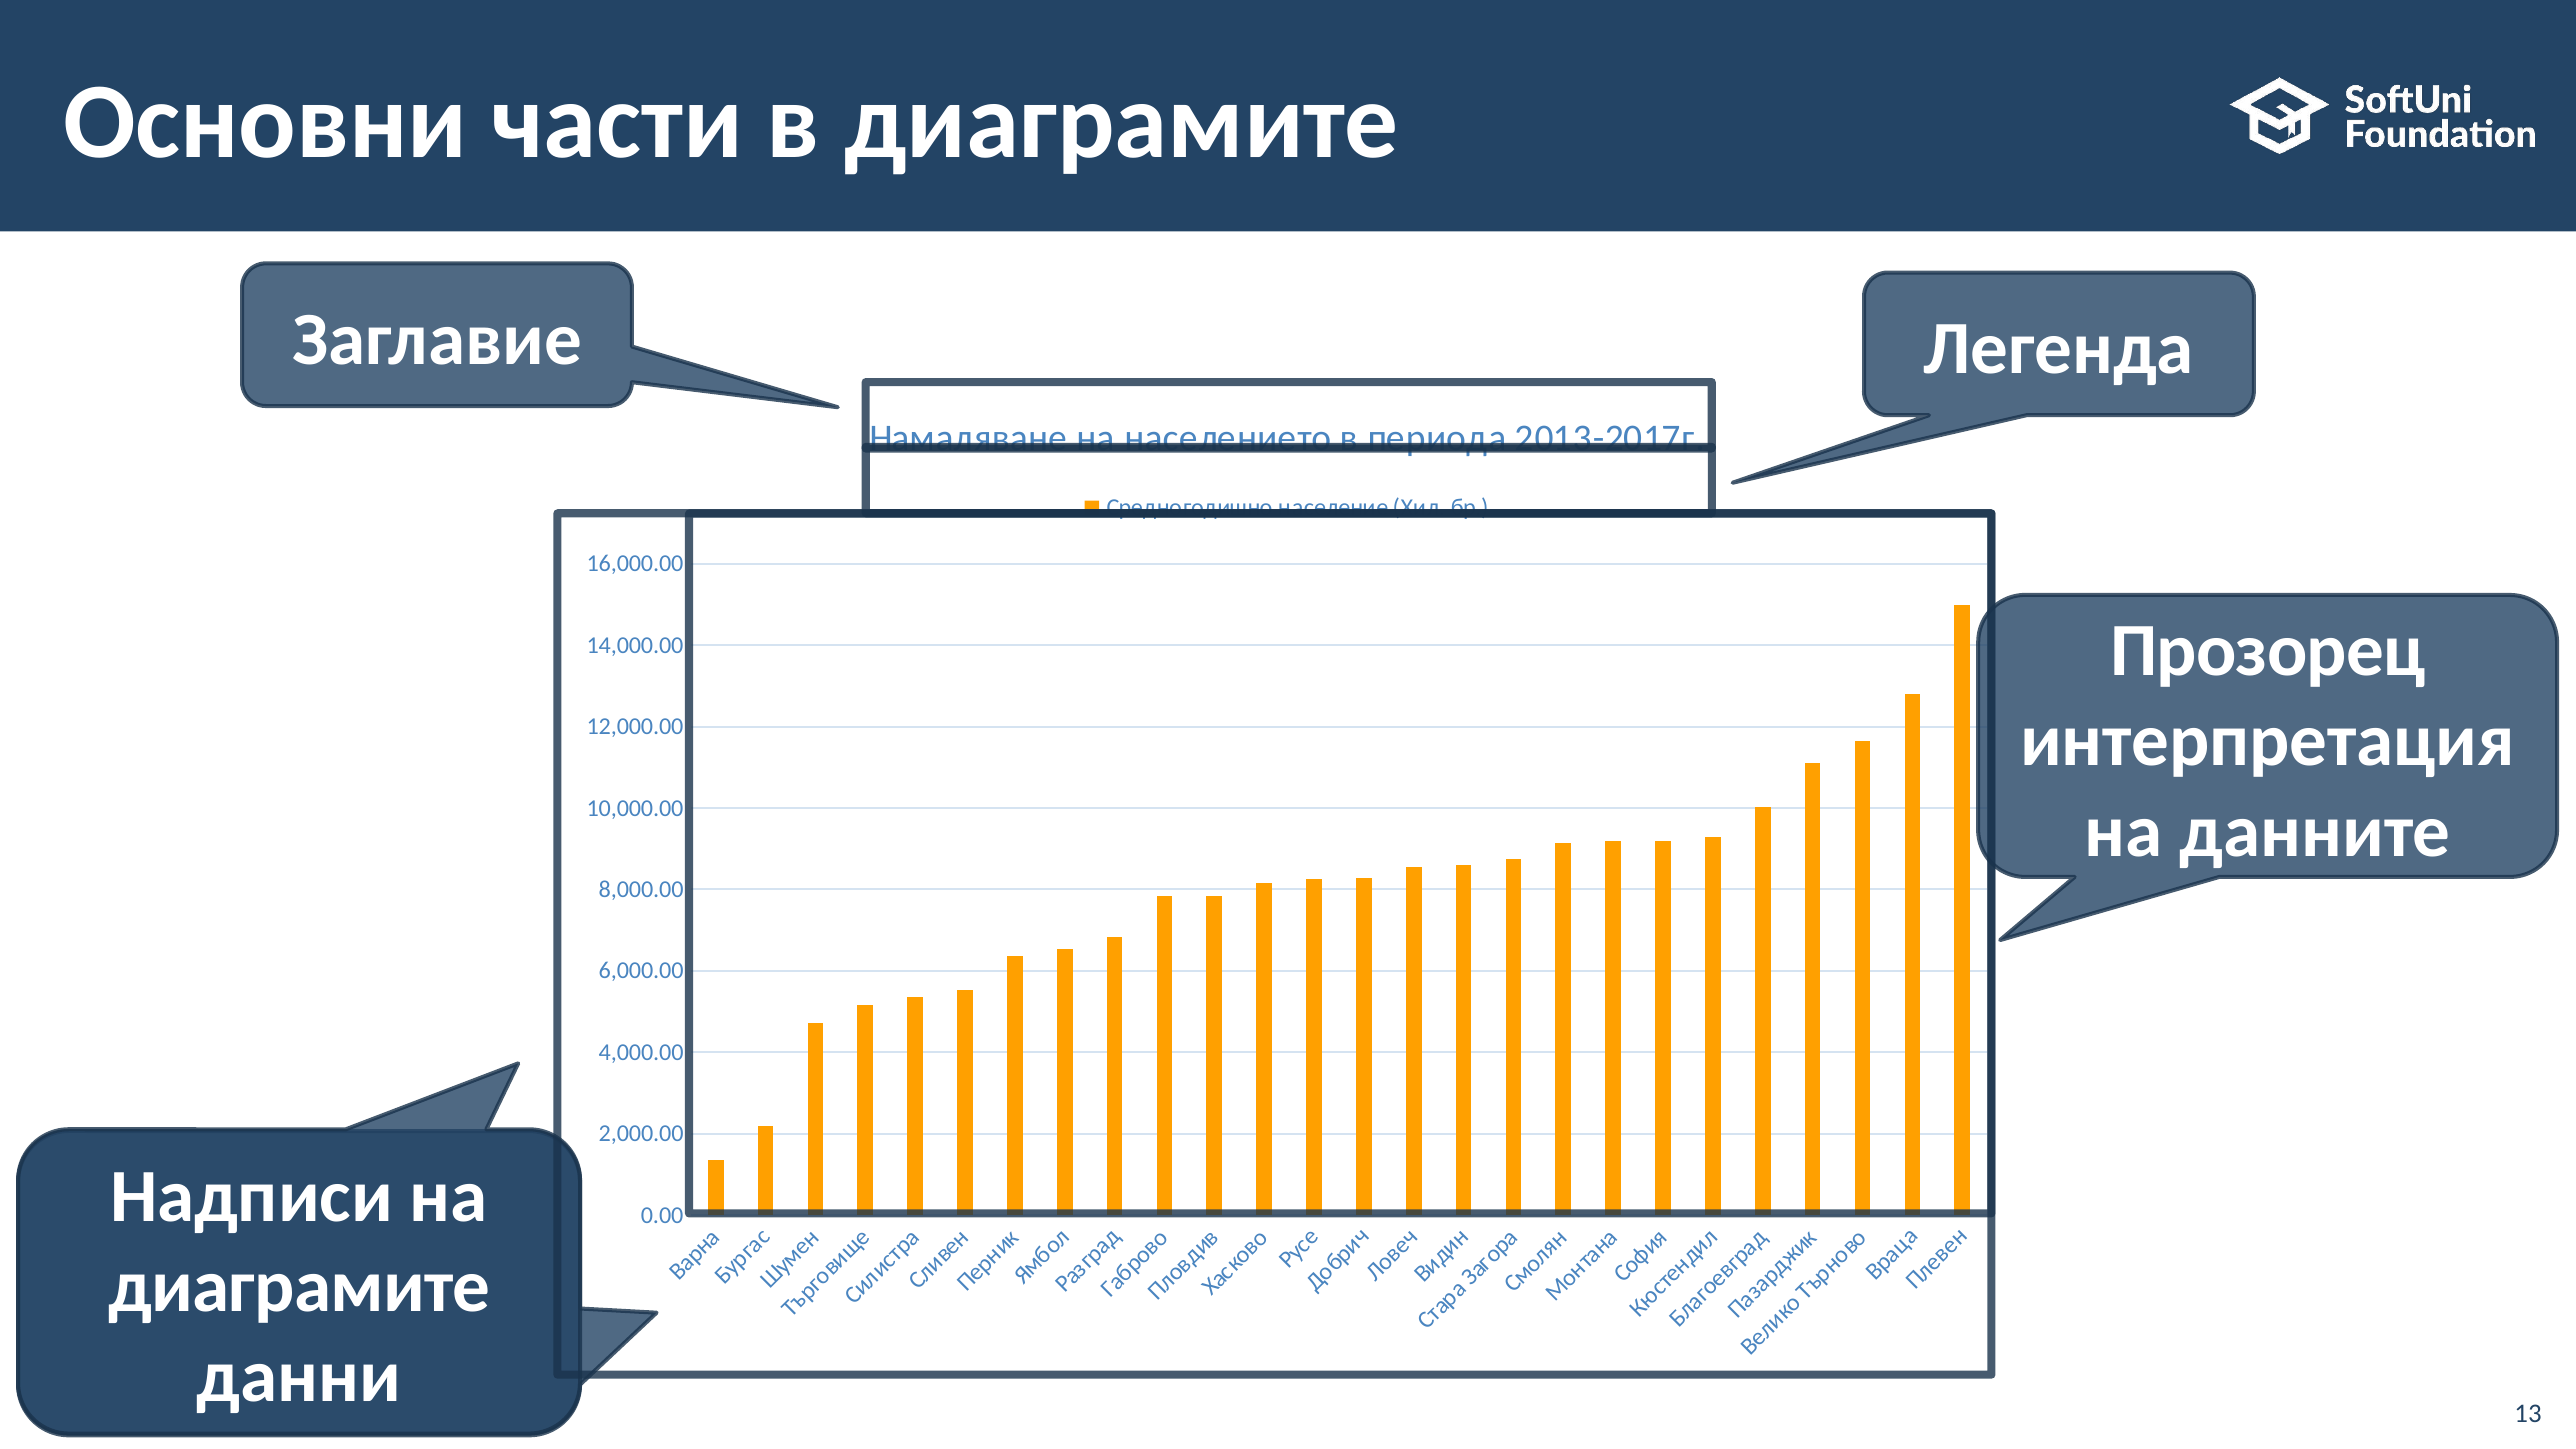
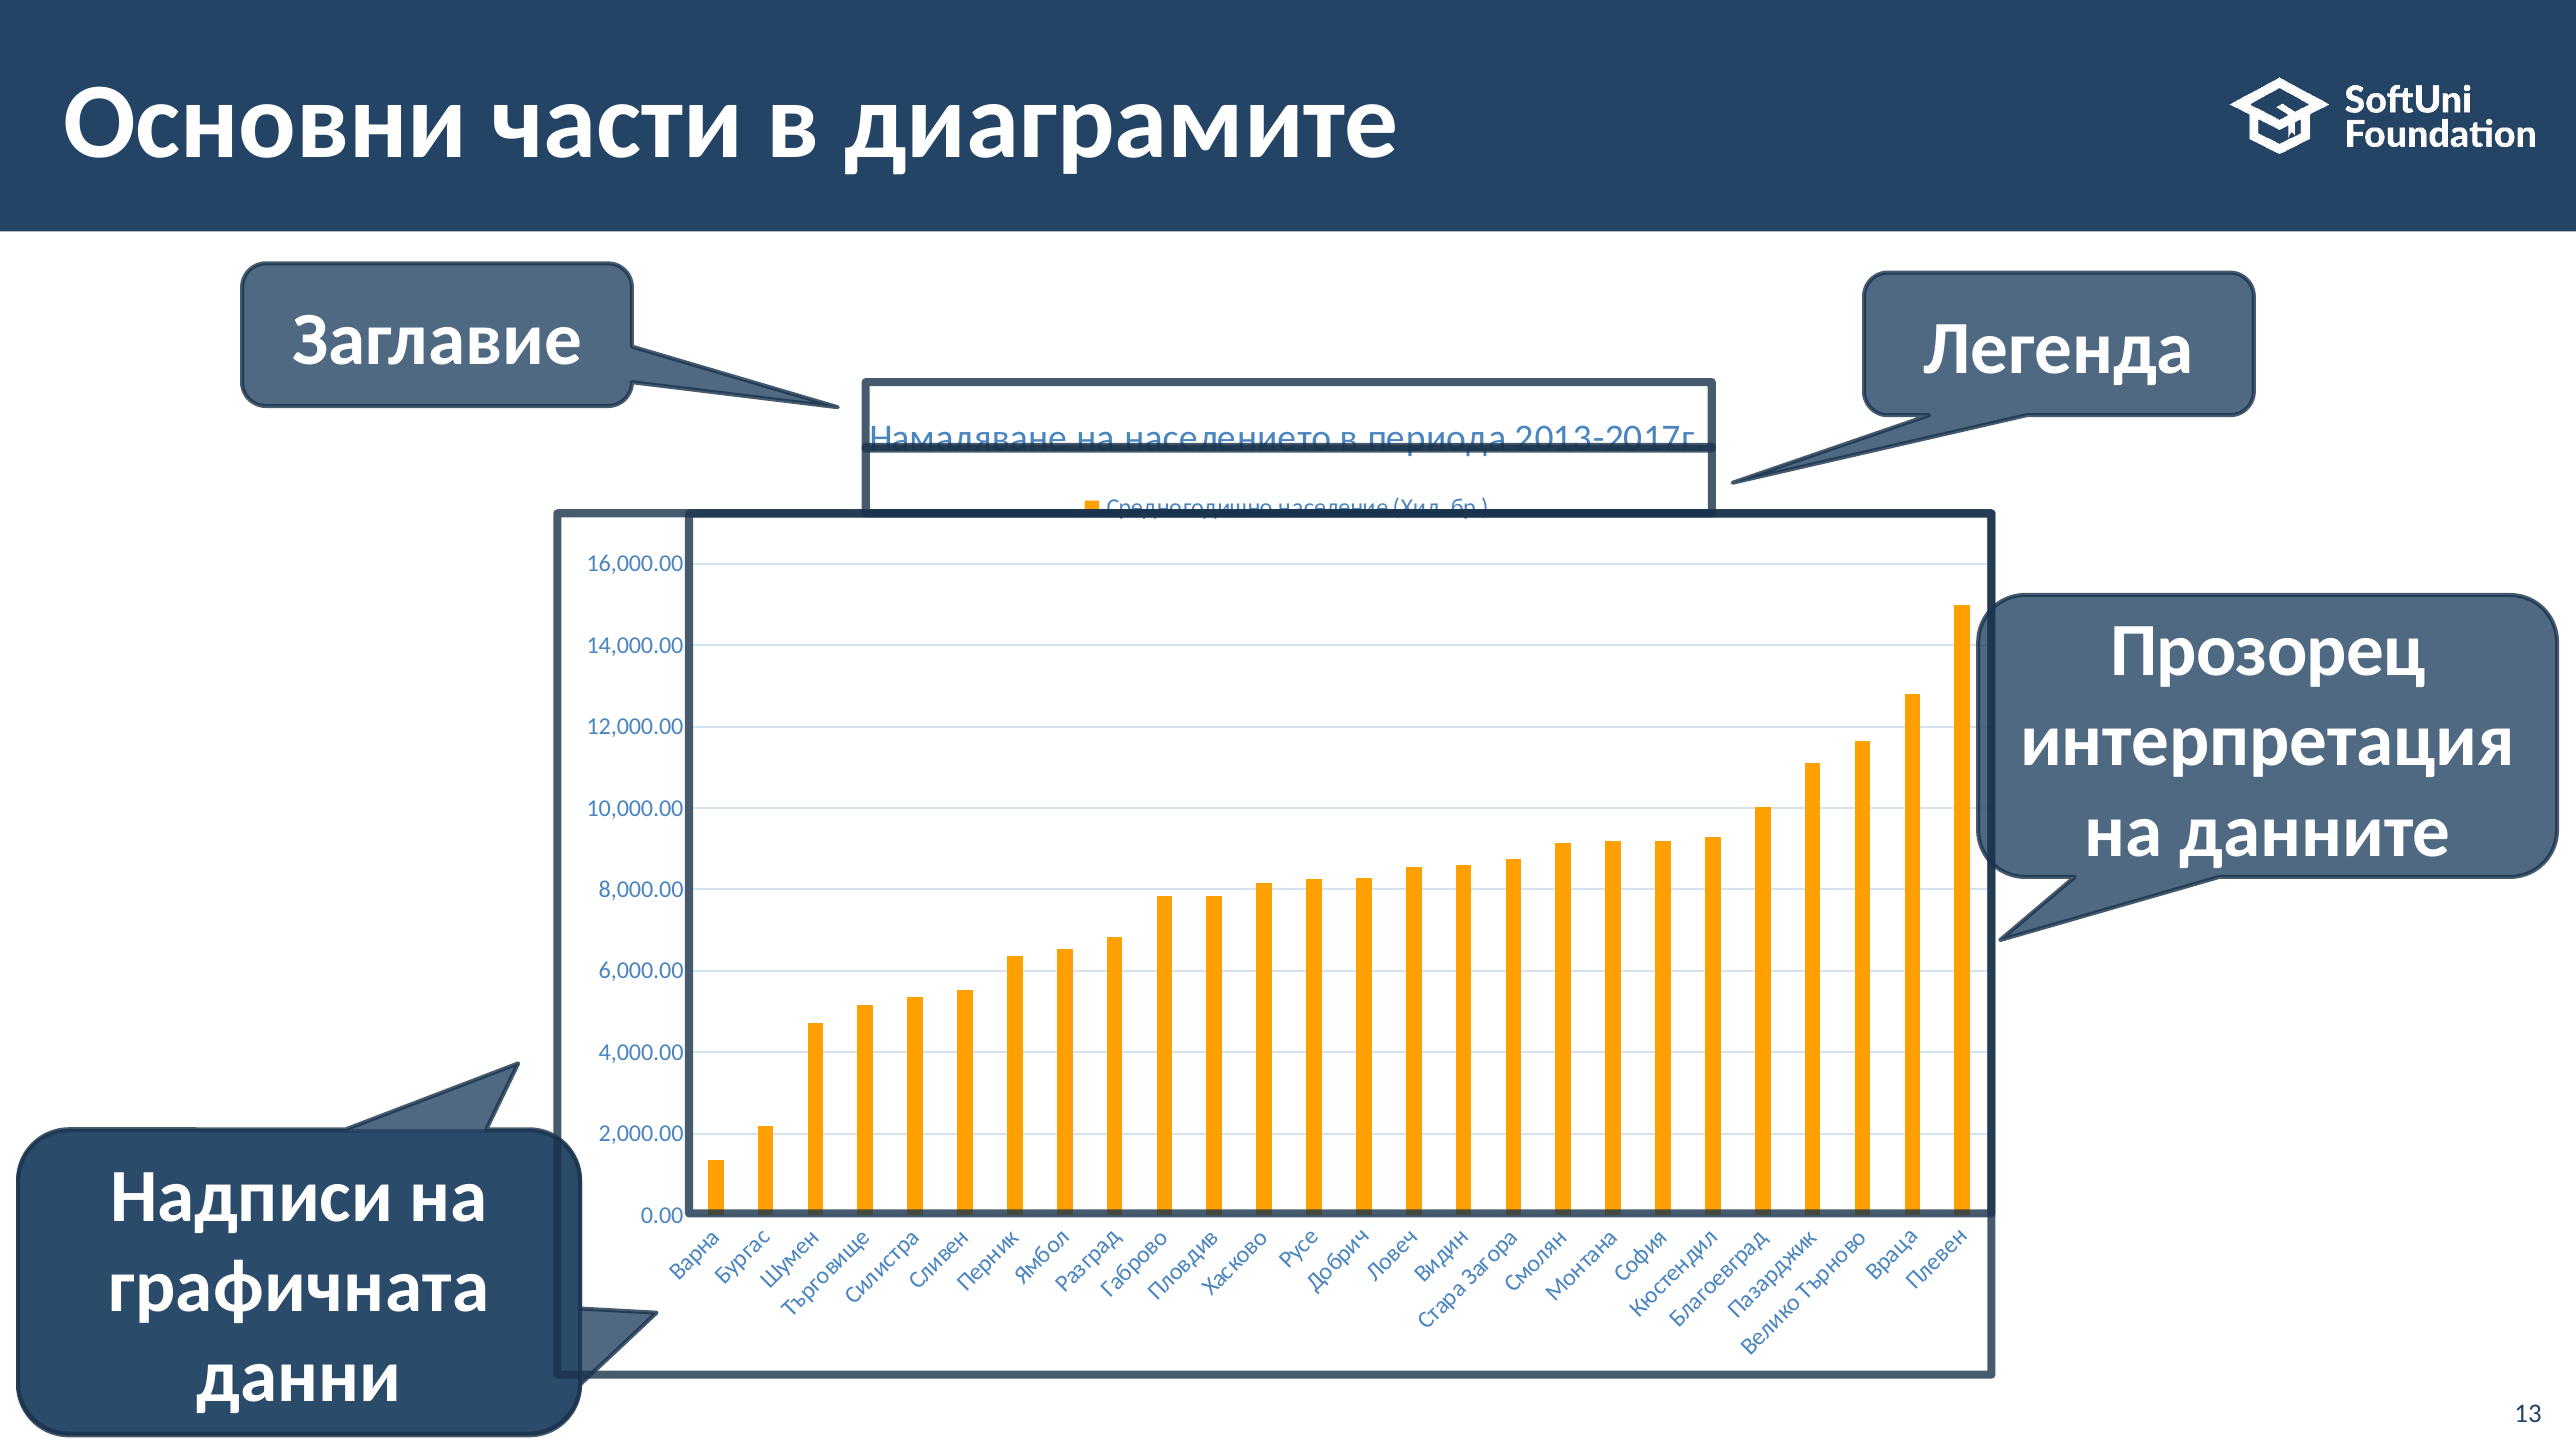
диаграмите at (299, 1287): диаграмите -> графичната
